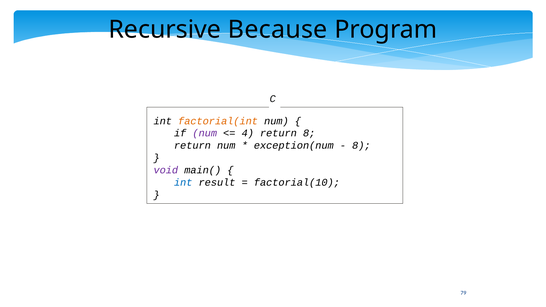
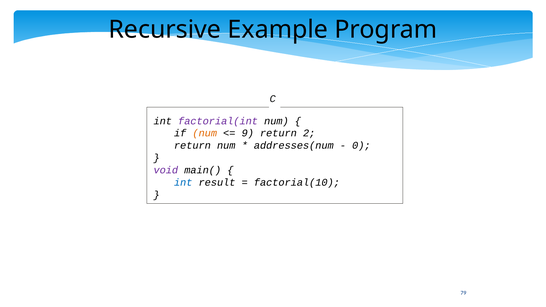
Because: Because -> Example
factorial(int colour: orange -> purple
num at (205, 133) colour: purple -> orange
4: 4 -> 9
return 8: 8 -> 2
exception(num: exception(num -> addresses(num
8 at (361, 146): 8 -> 0
